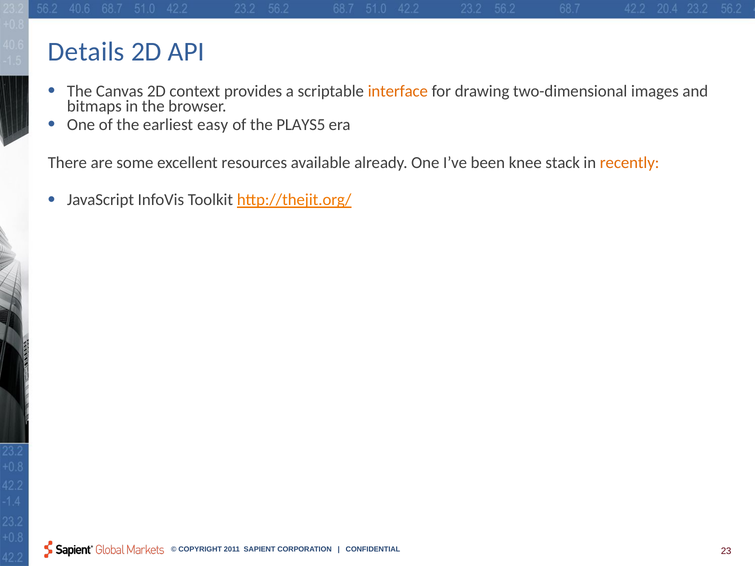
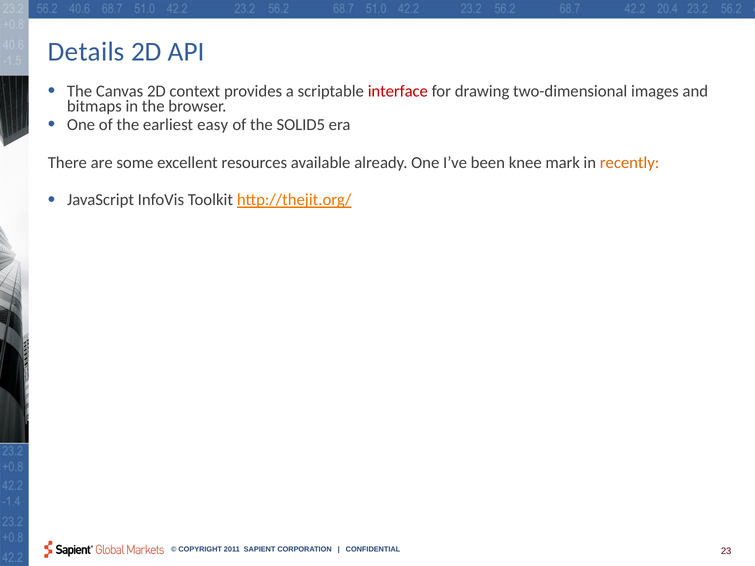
interface colour: orange -> red
PLAYS5: PLAYS5 -> SOLID5
stack: stack -> mark
